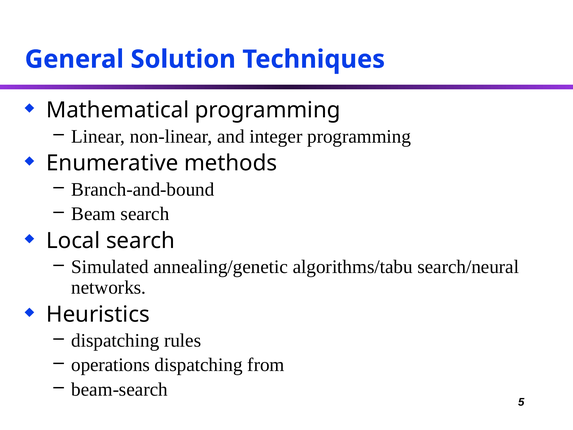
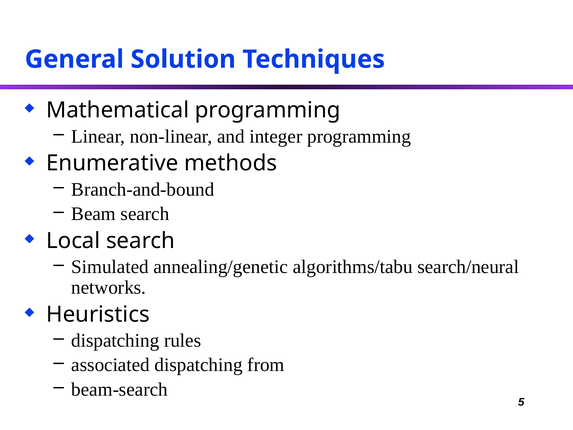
operations: operations -> associated
